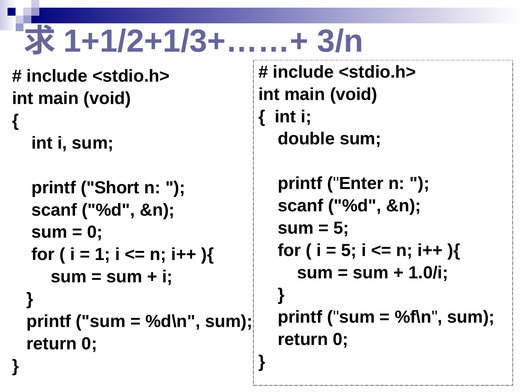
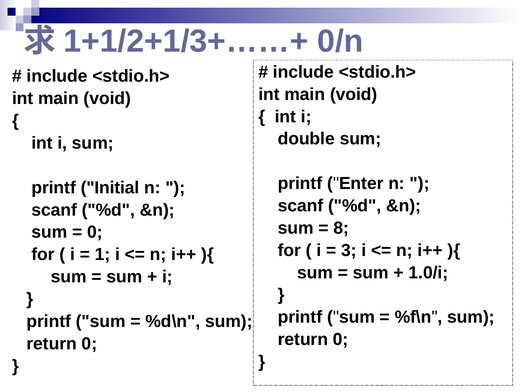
3/n: 3/n -> 0/n
Short: Short -> Initial
5 at (341, 228): 5 -> 8
5 at (349, 250): 5 -> 3
